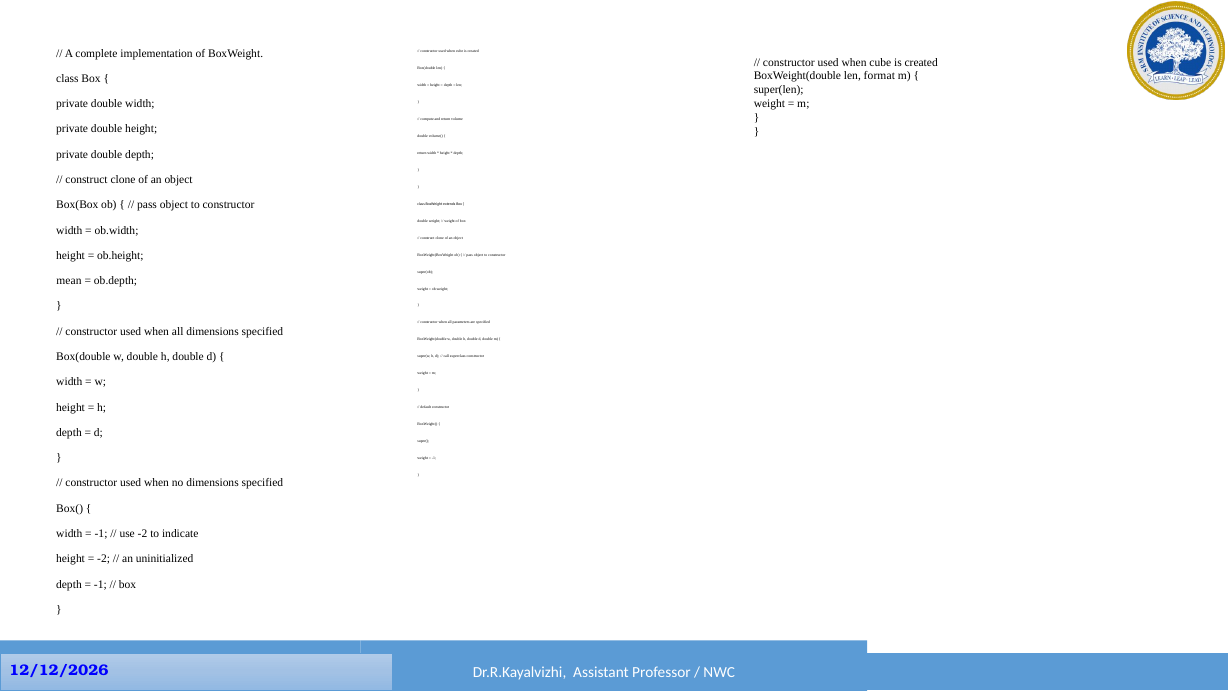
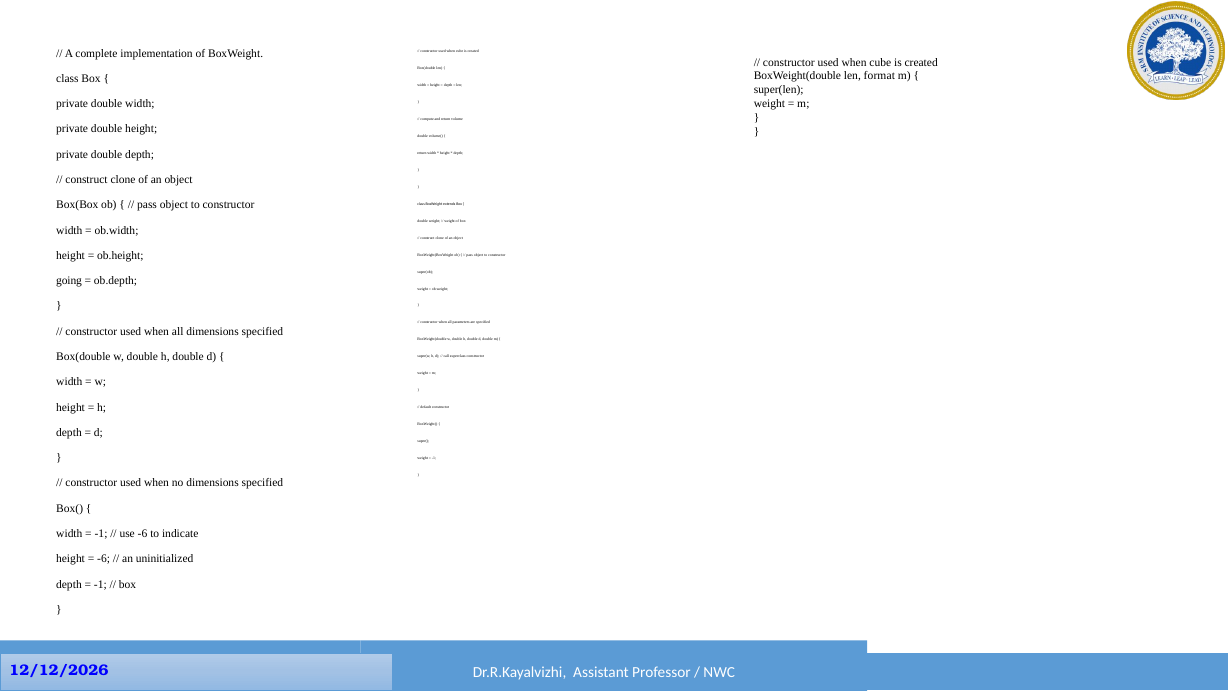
mean: mean -> going
use -2: -2 -> -6
-2 at (104, 559): -2 -> -6
